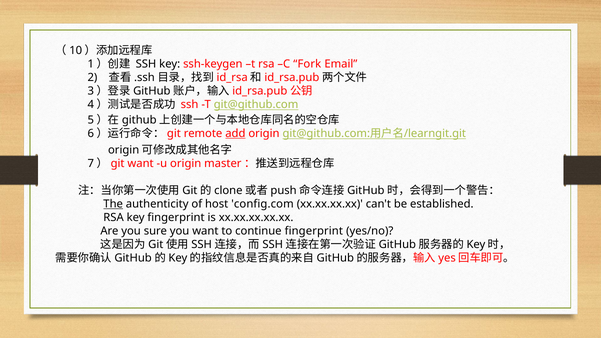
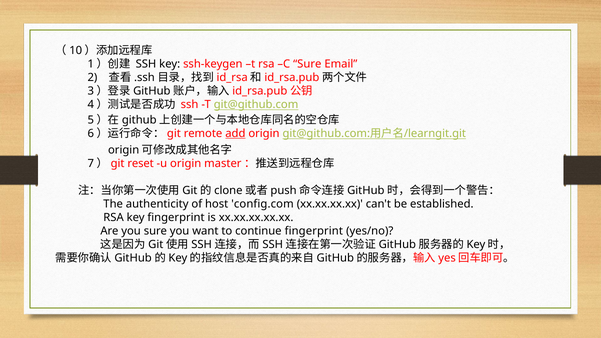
C Fork: Fork -> Sure
7）git want: want -> reset
The underline: present -> none
